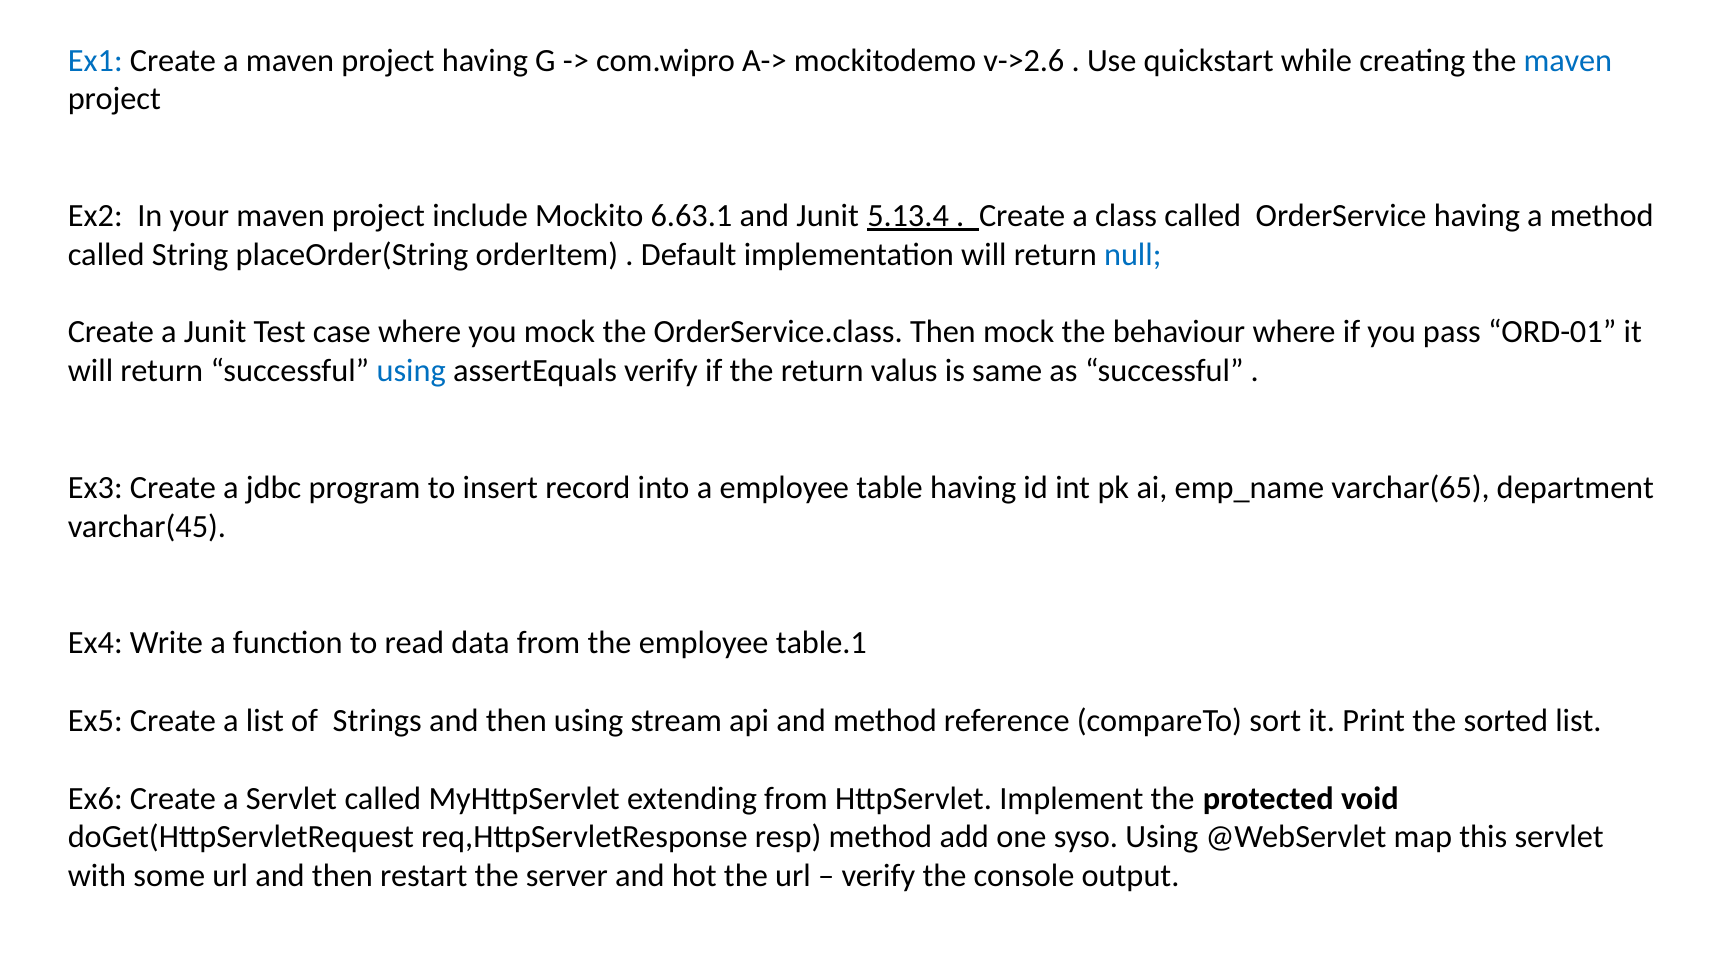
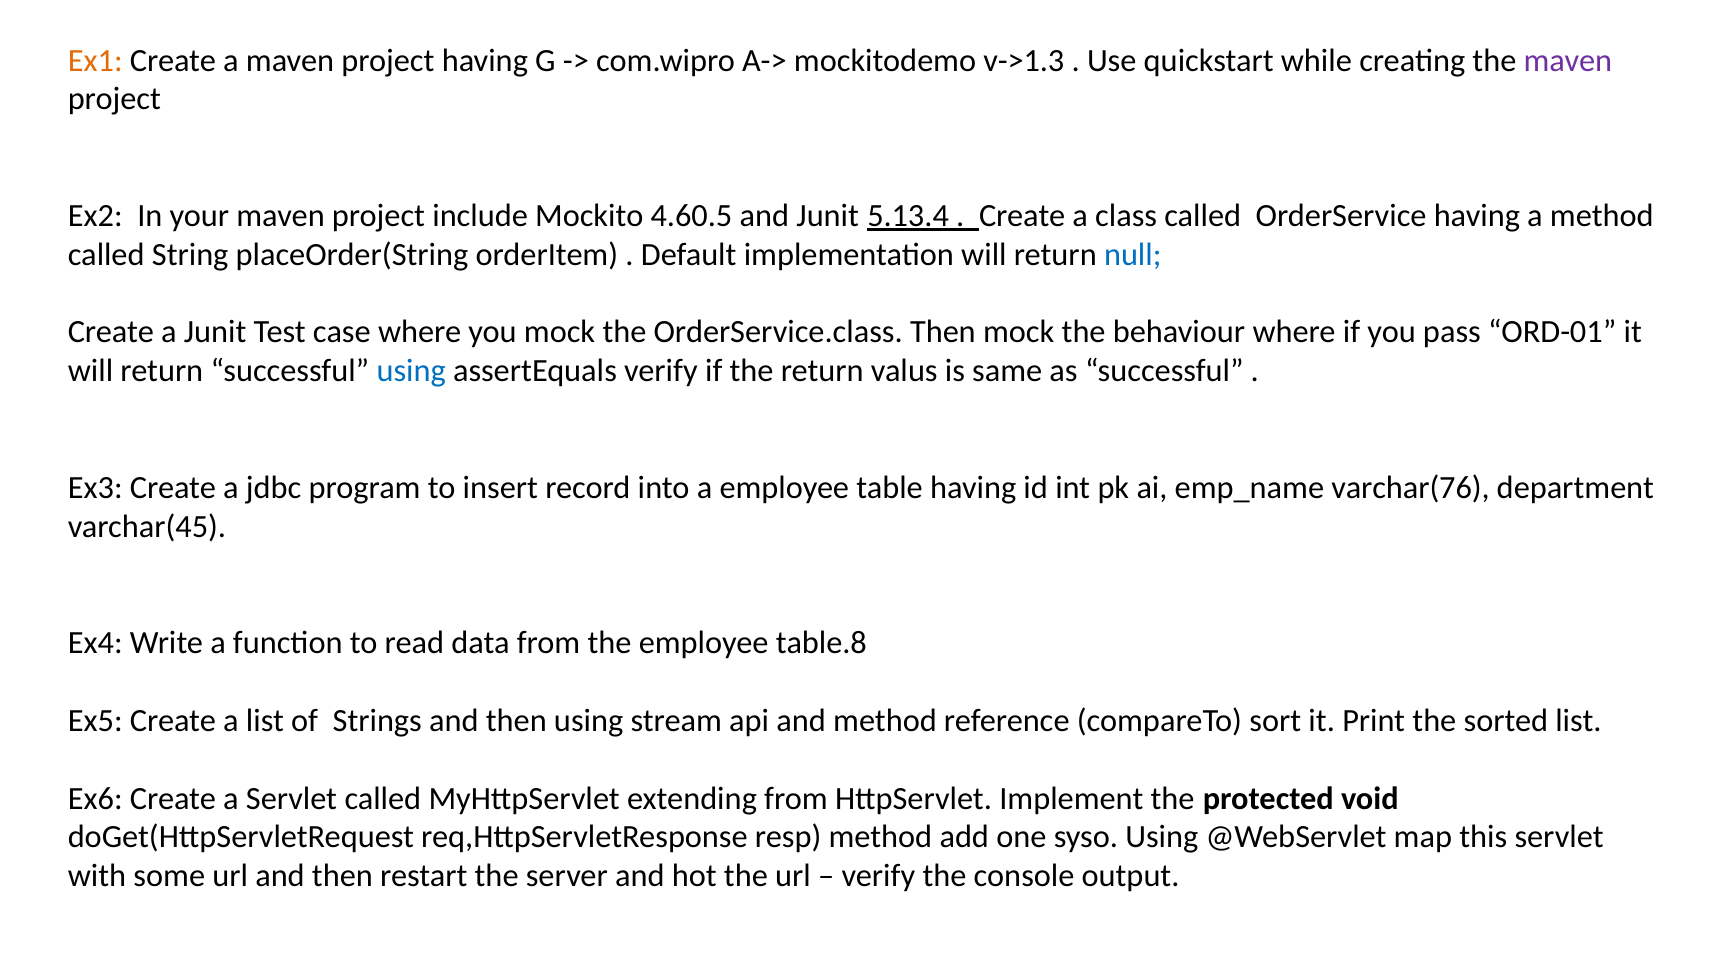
Ex1 colour: blue -> orange
v->2.6: v->2.6 -> v->1.3
maven at (1568, 60) colour: blue -> purple
6.63.1: 6.63.1 -> 4.60.5
varchar(65: varchar(65 -> varchar(76
table.1: table.1 -> table.8
